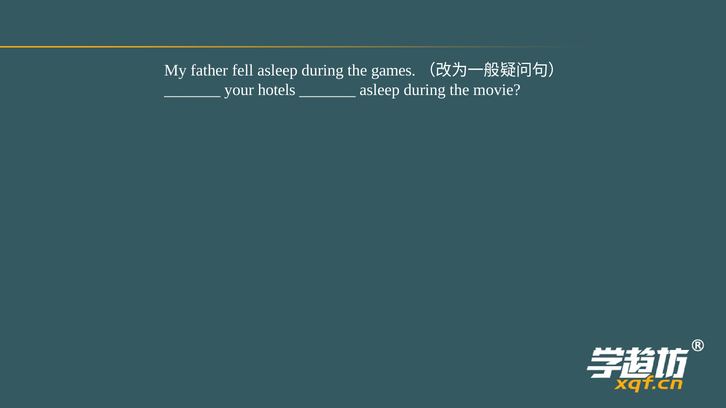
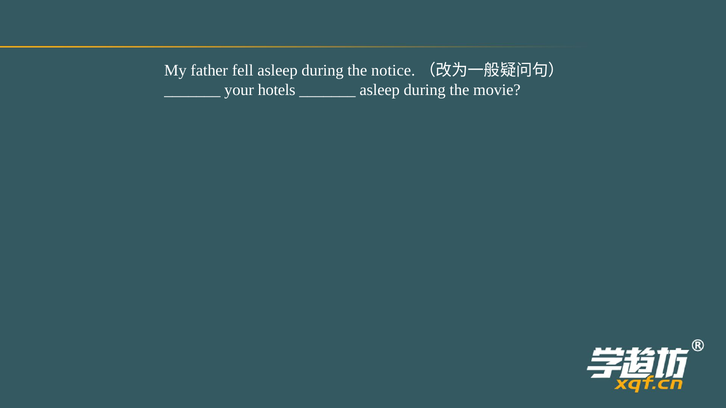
games: games -> notice
